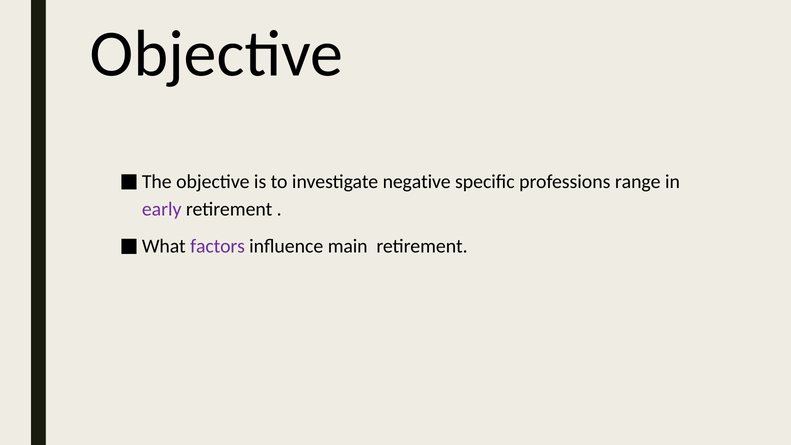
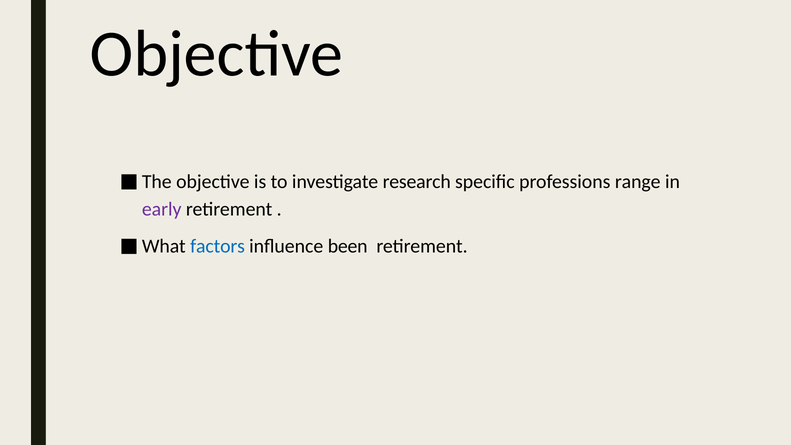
negative: negative -> research
factors colour: purple -> blue
main: main -> been
